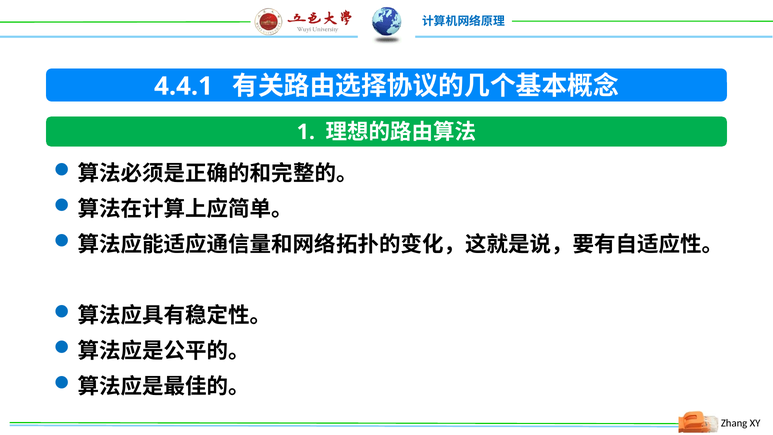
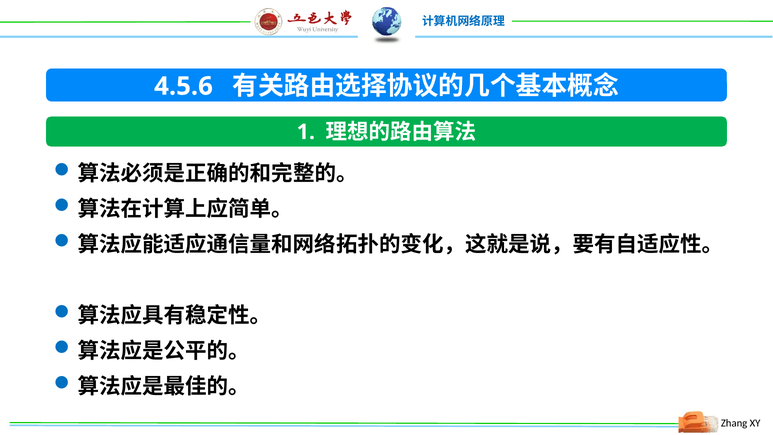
4.4.1: 4.4.1 -> 4.5.6
